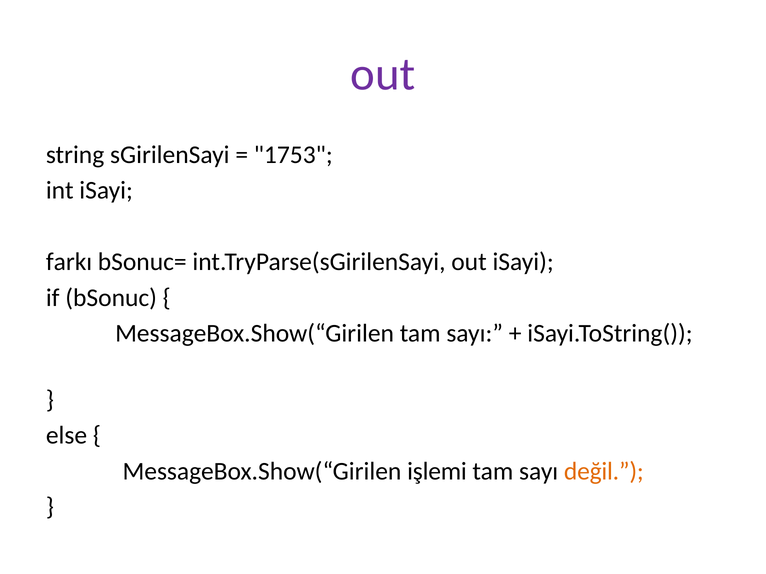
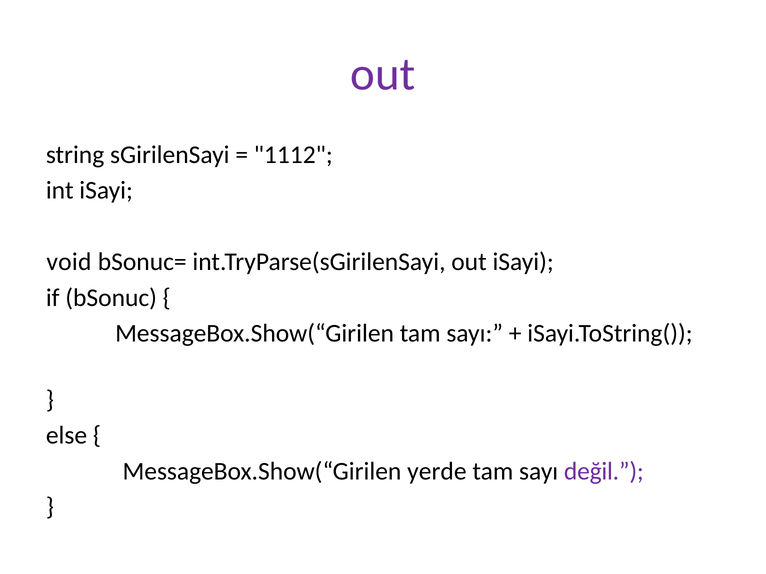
1753: 1753 -> 1112
farkı: farkı -> void
işlemi: işlemi -> yerde
değil colour: orange -> purple
